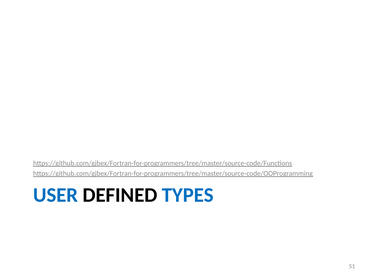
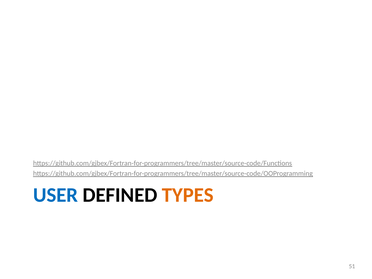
TYPES colour: blue -> orange
